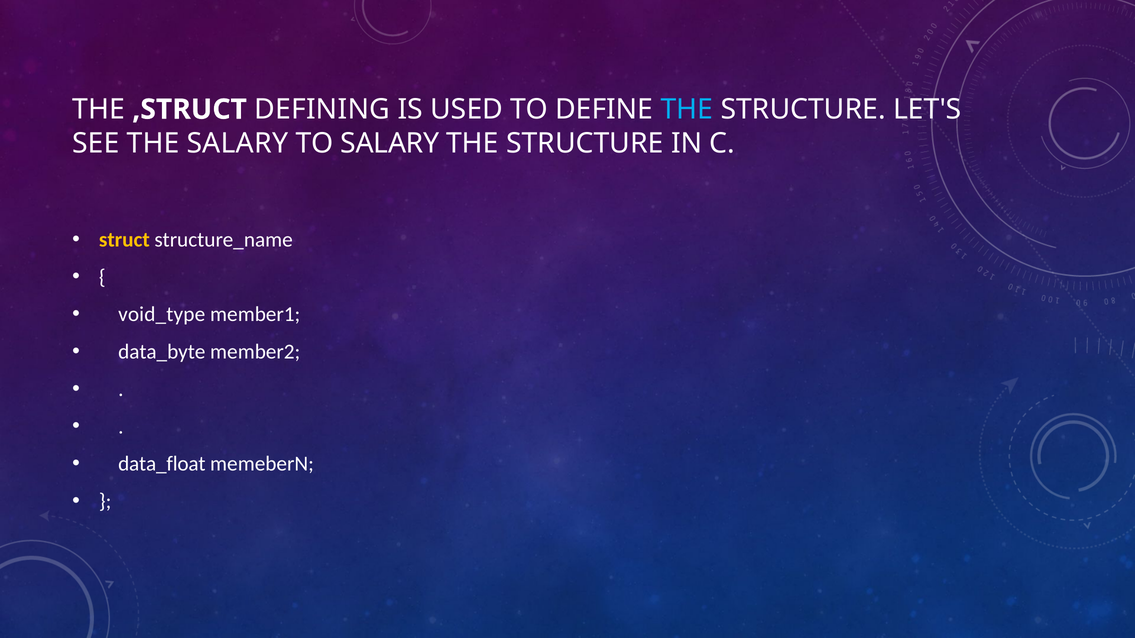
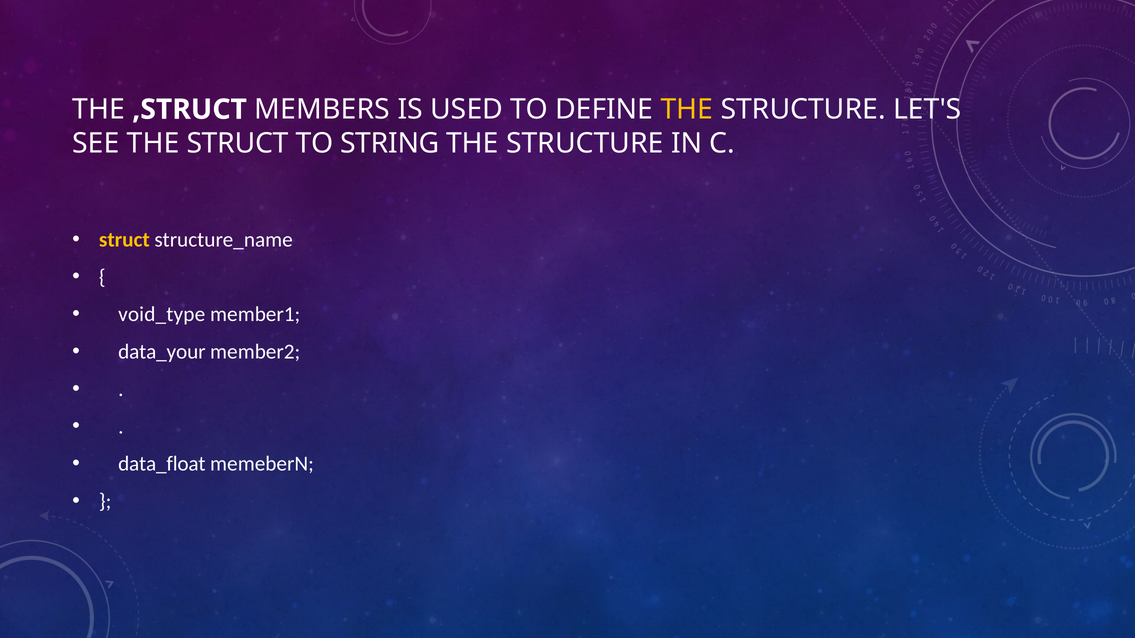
DEFINING: DEFINING -> MEMBERS
THE at (687, 109) colour: light blue -> yellow
THE SALARY: SALARY -> STRUCT
TO SALARY: SALARY -> STRING
data_byte: data_byte -> data_your
